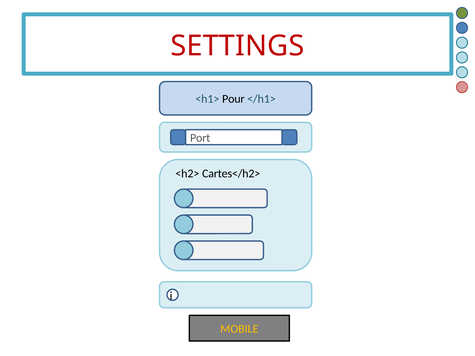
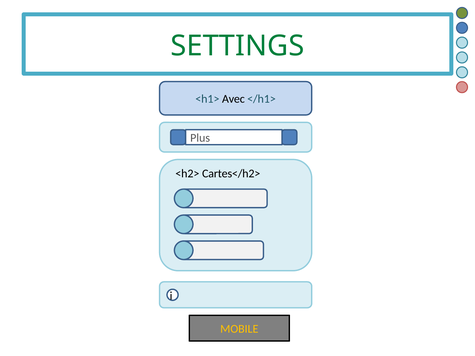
SETTINGS colour: red -> green
Pour: Pour -> Avec
Port: Port -> Plus
